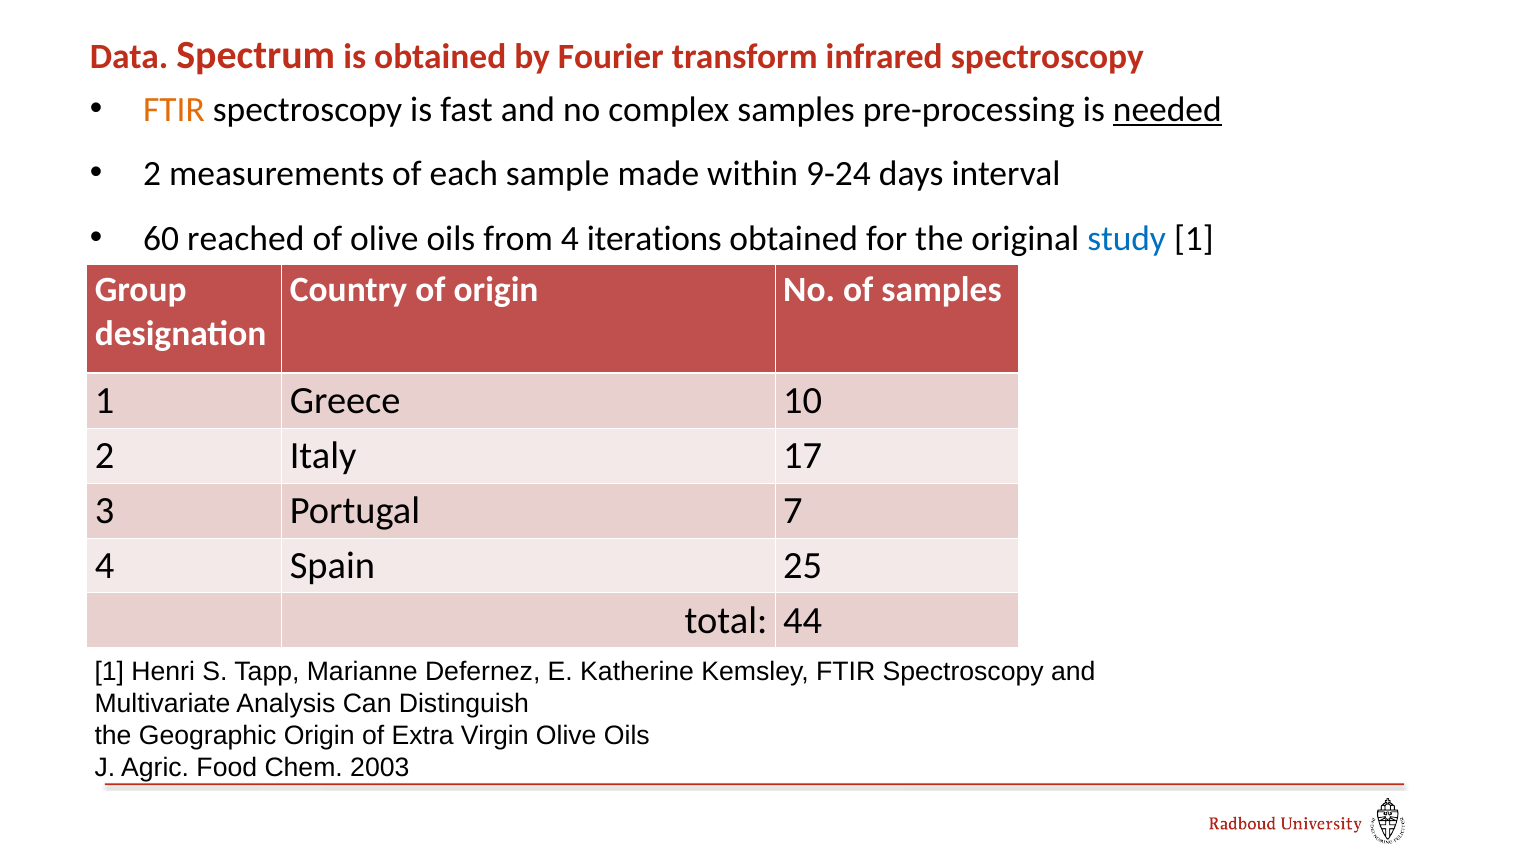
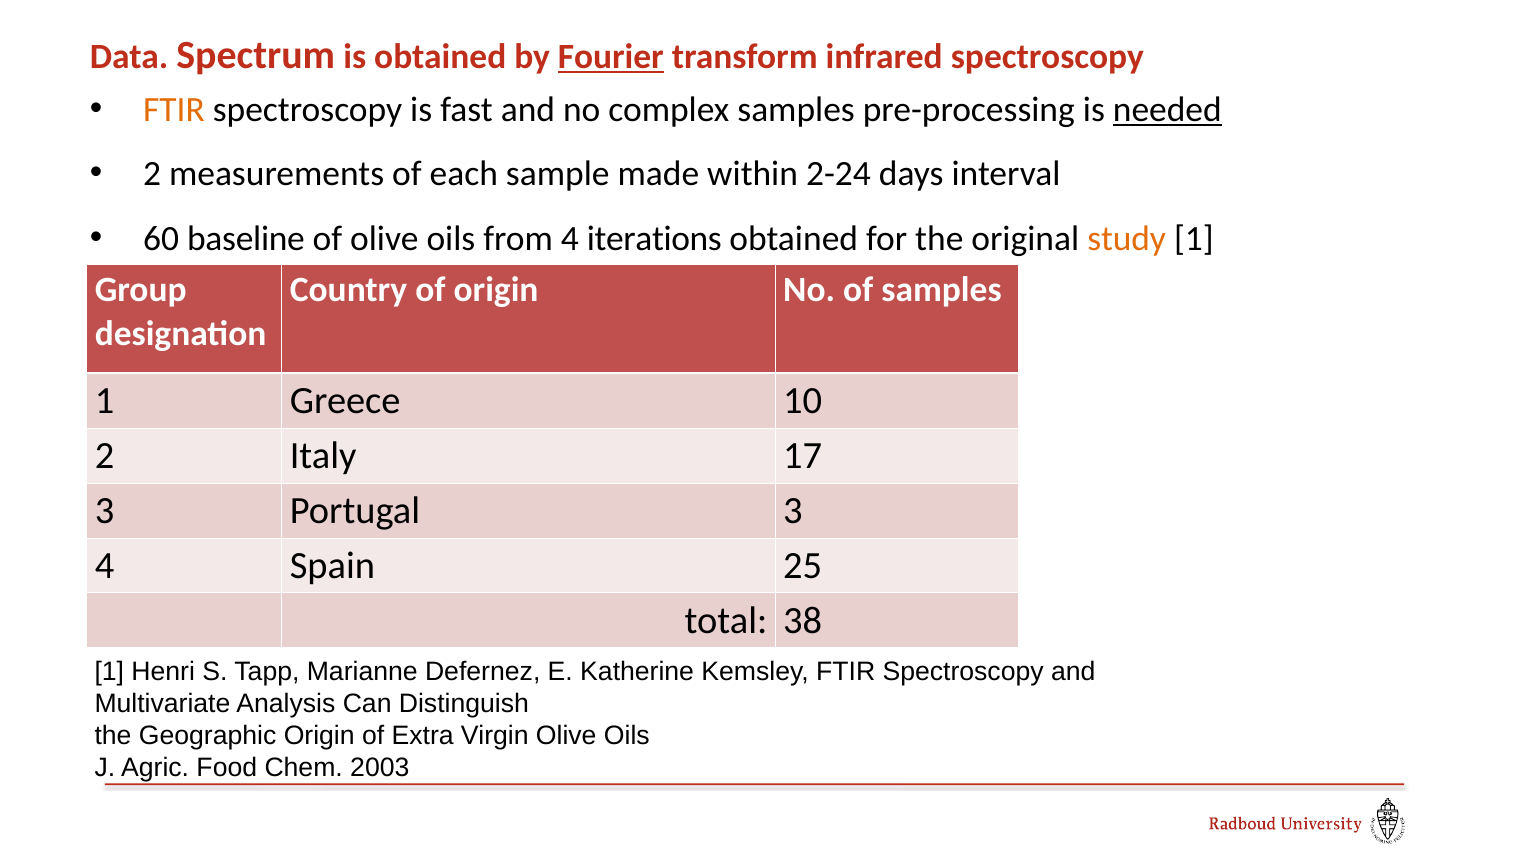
Fourier underline: none -> present
9-24: 9-24 -> 2-24
reached: reached -> baseline
study colour: blue -> orange
Portugal 7: 7 -> 3
44: 44 -> 38
